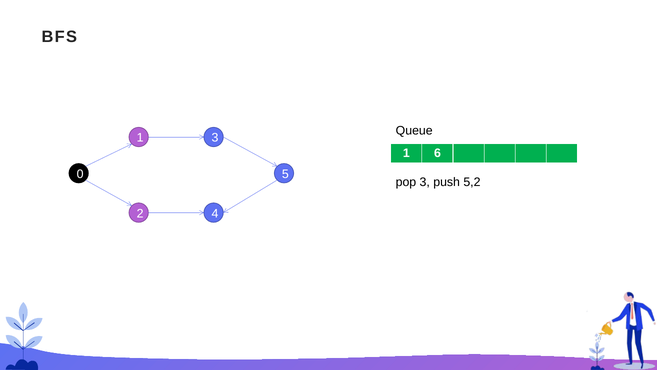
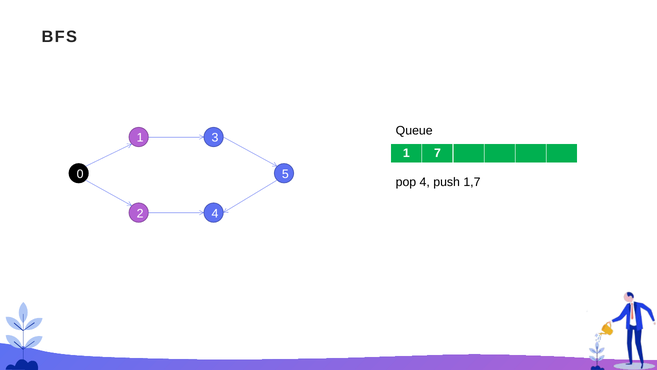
6: 6 -> 7
pop 3: 3 -> 4
5,2: 5,2 -> 1,7
